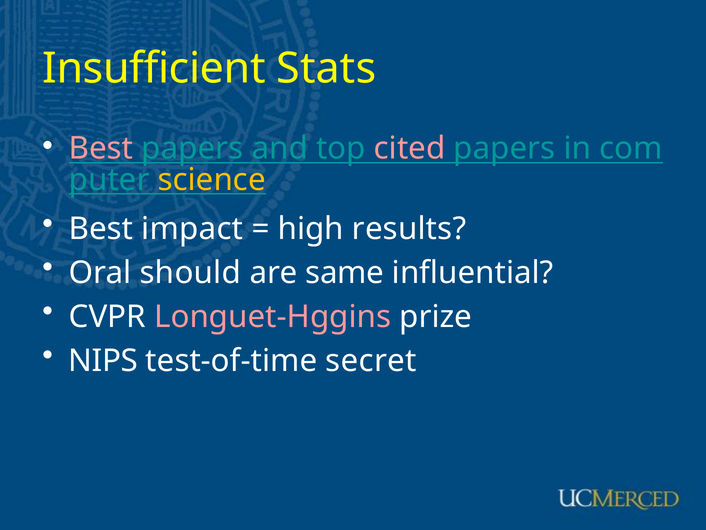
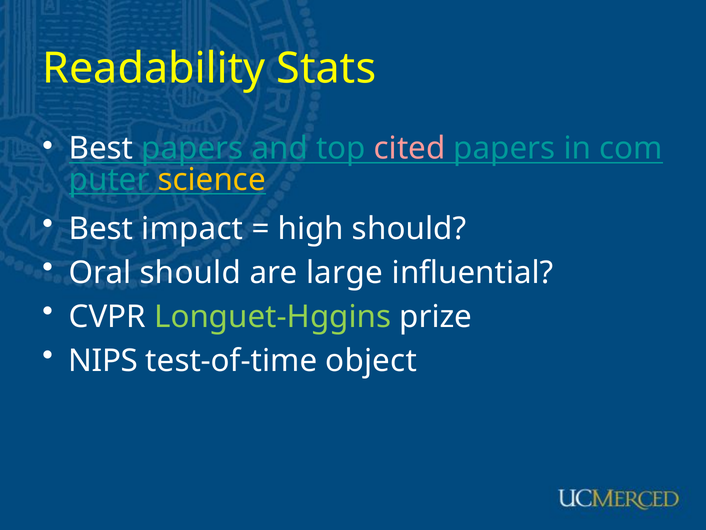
Insufficient: Insufficient -> Readability
Best at (101, 148) colour: pink -> white
high results: results -> should
same: same -> large
Longuet-Hggins colour: pink -> light green
secret: secret -> object
